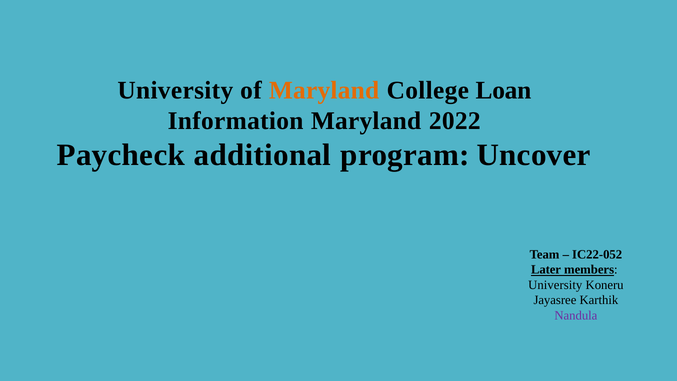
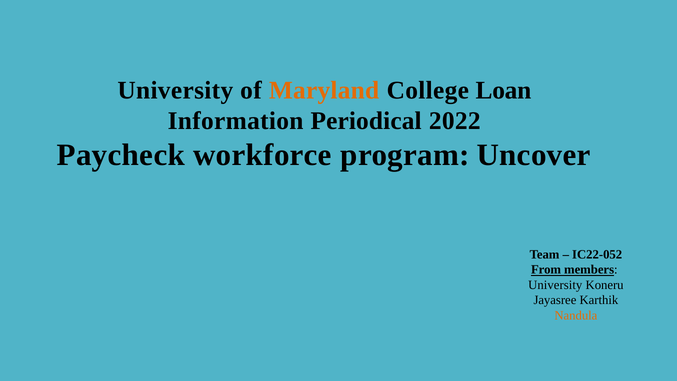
Information Maryland: Maryland -> Periodical
additional: additional -> workforce
Later: Later -> From
Nandula colour: purple -> orange
